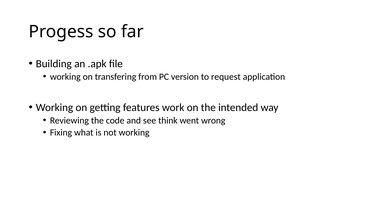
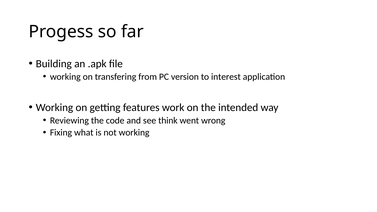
request: request -> interest
